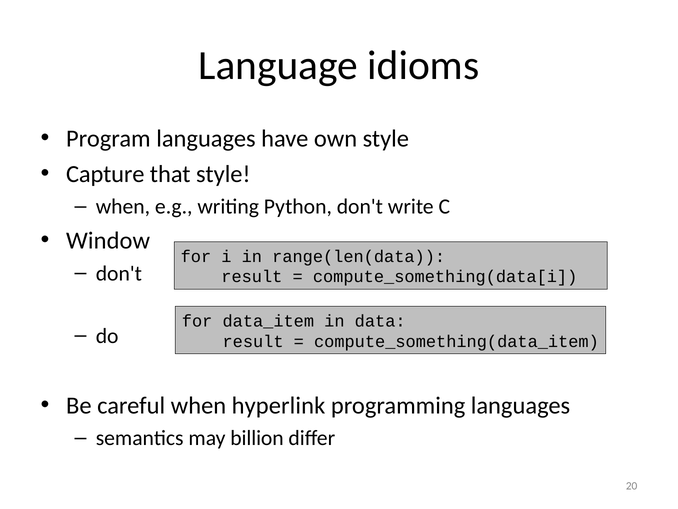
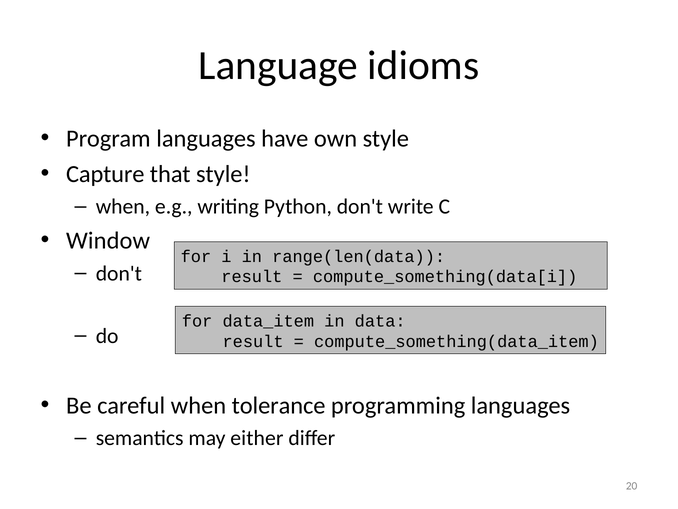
hyperlink: hyperlink -> tolerance
billion: billion -> either
